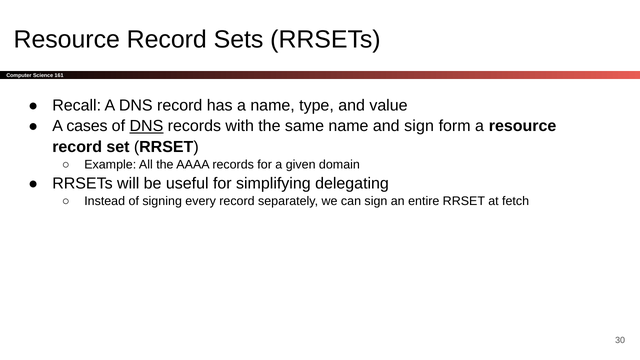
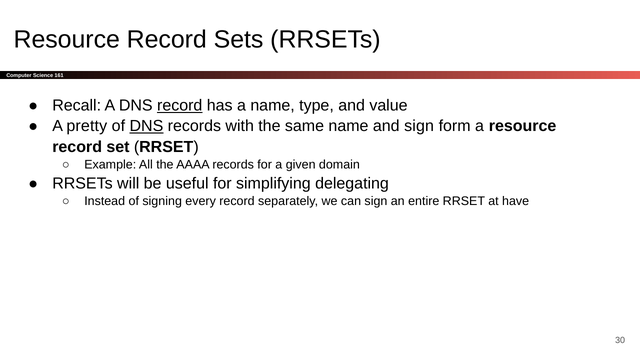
record at (180, 106) underline: none -> present
cases: cases -> pretty
fetch: fetch -> have
